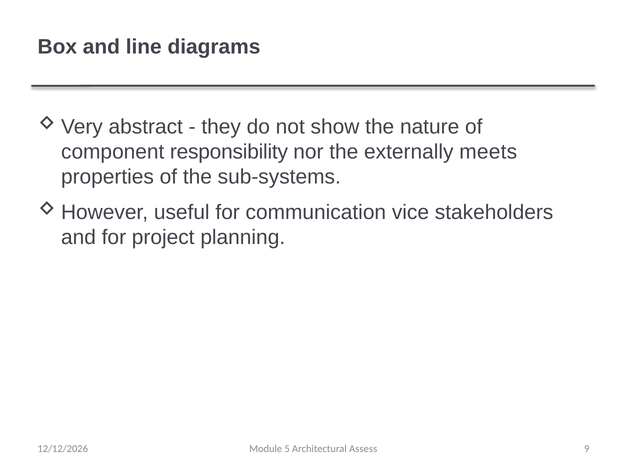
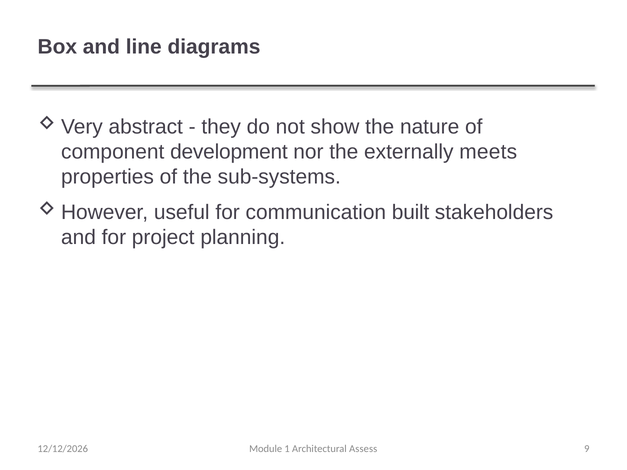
responsibility: responsibility -> development
vice: vice -> built
5: 5 -> 1
